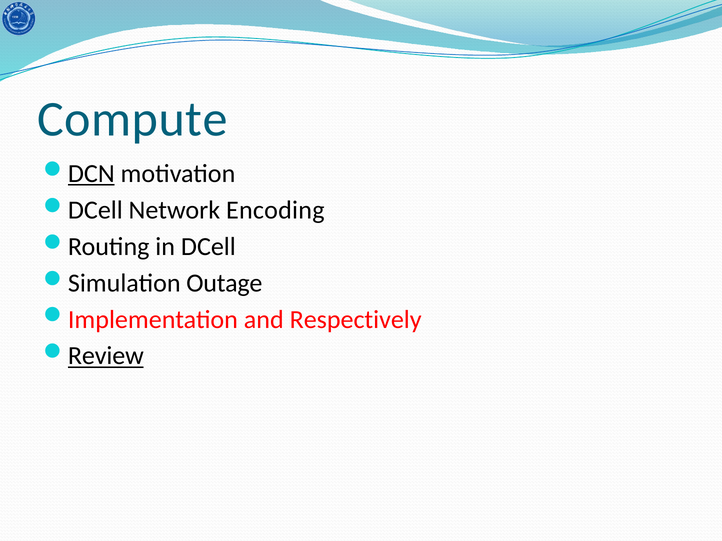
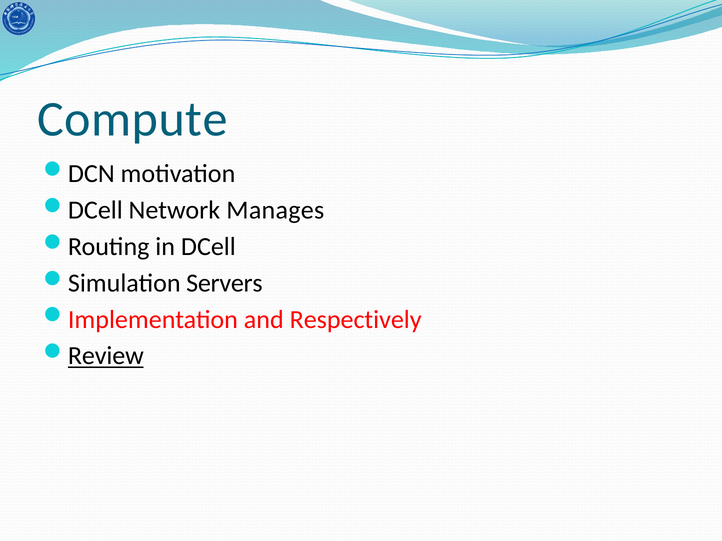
DCN underline: present -> none
Encoding: Encoding -> Manages
Outage: Outage -> Servers
